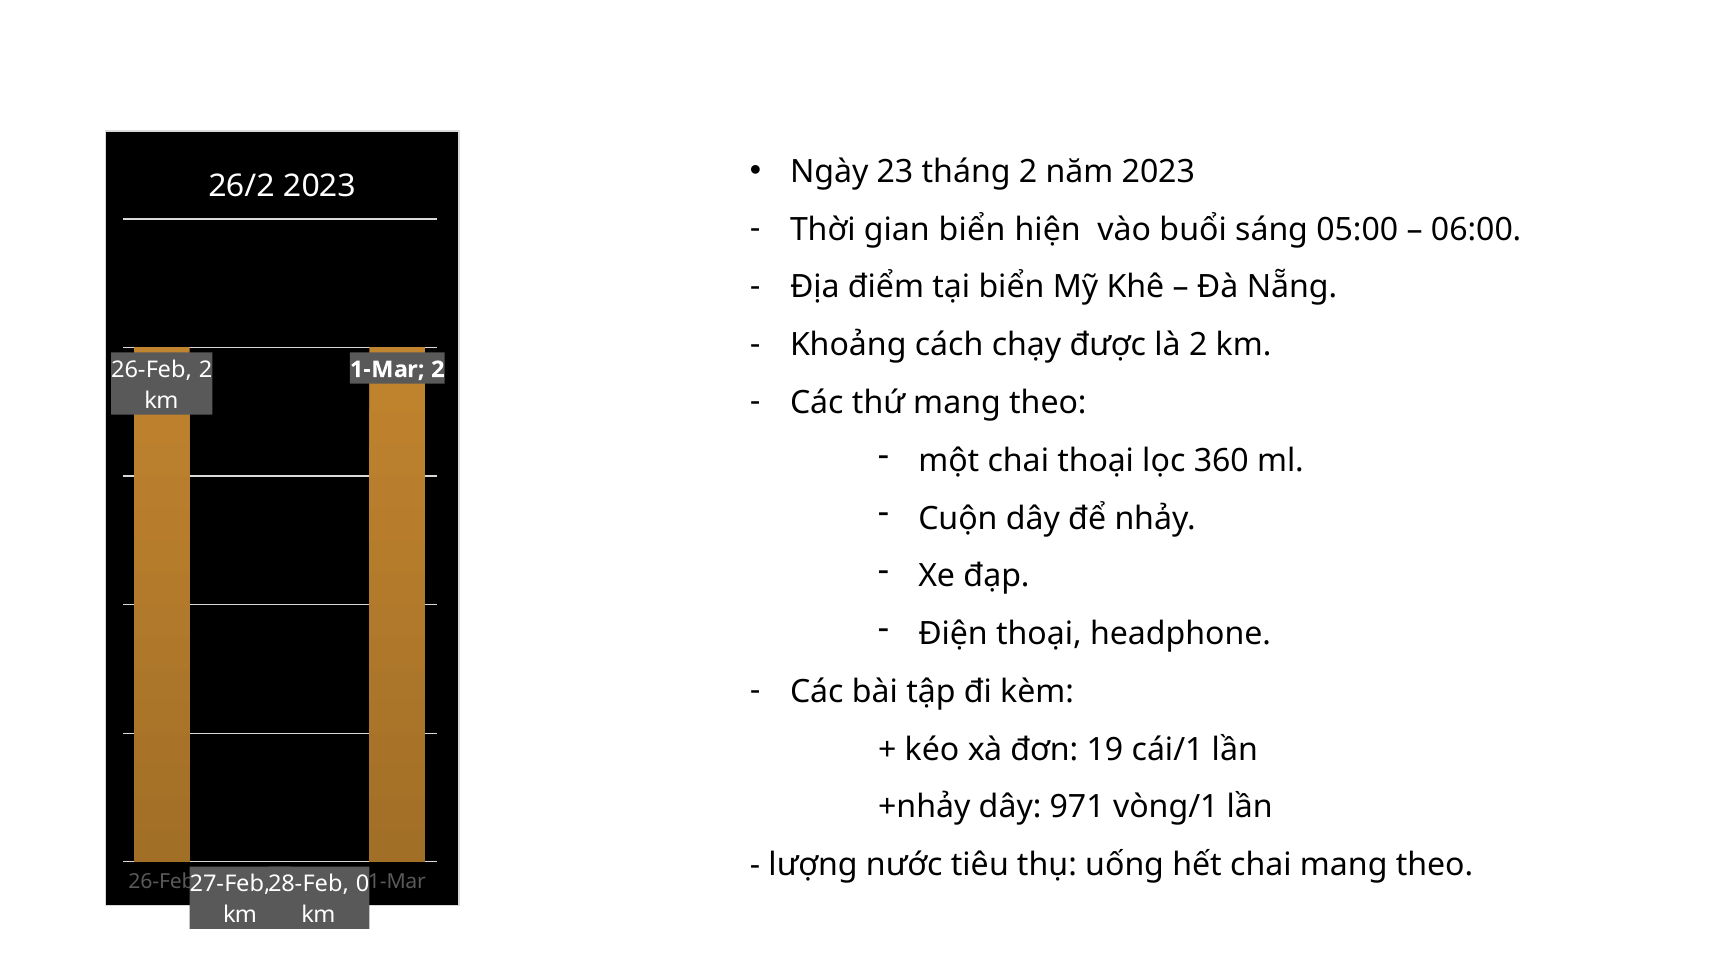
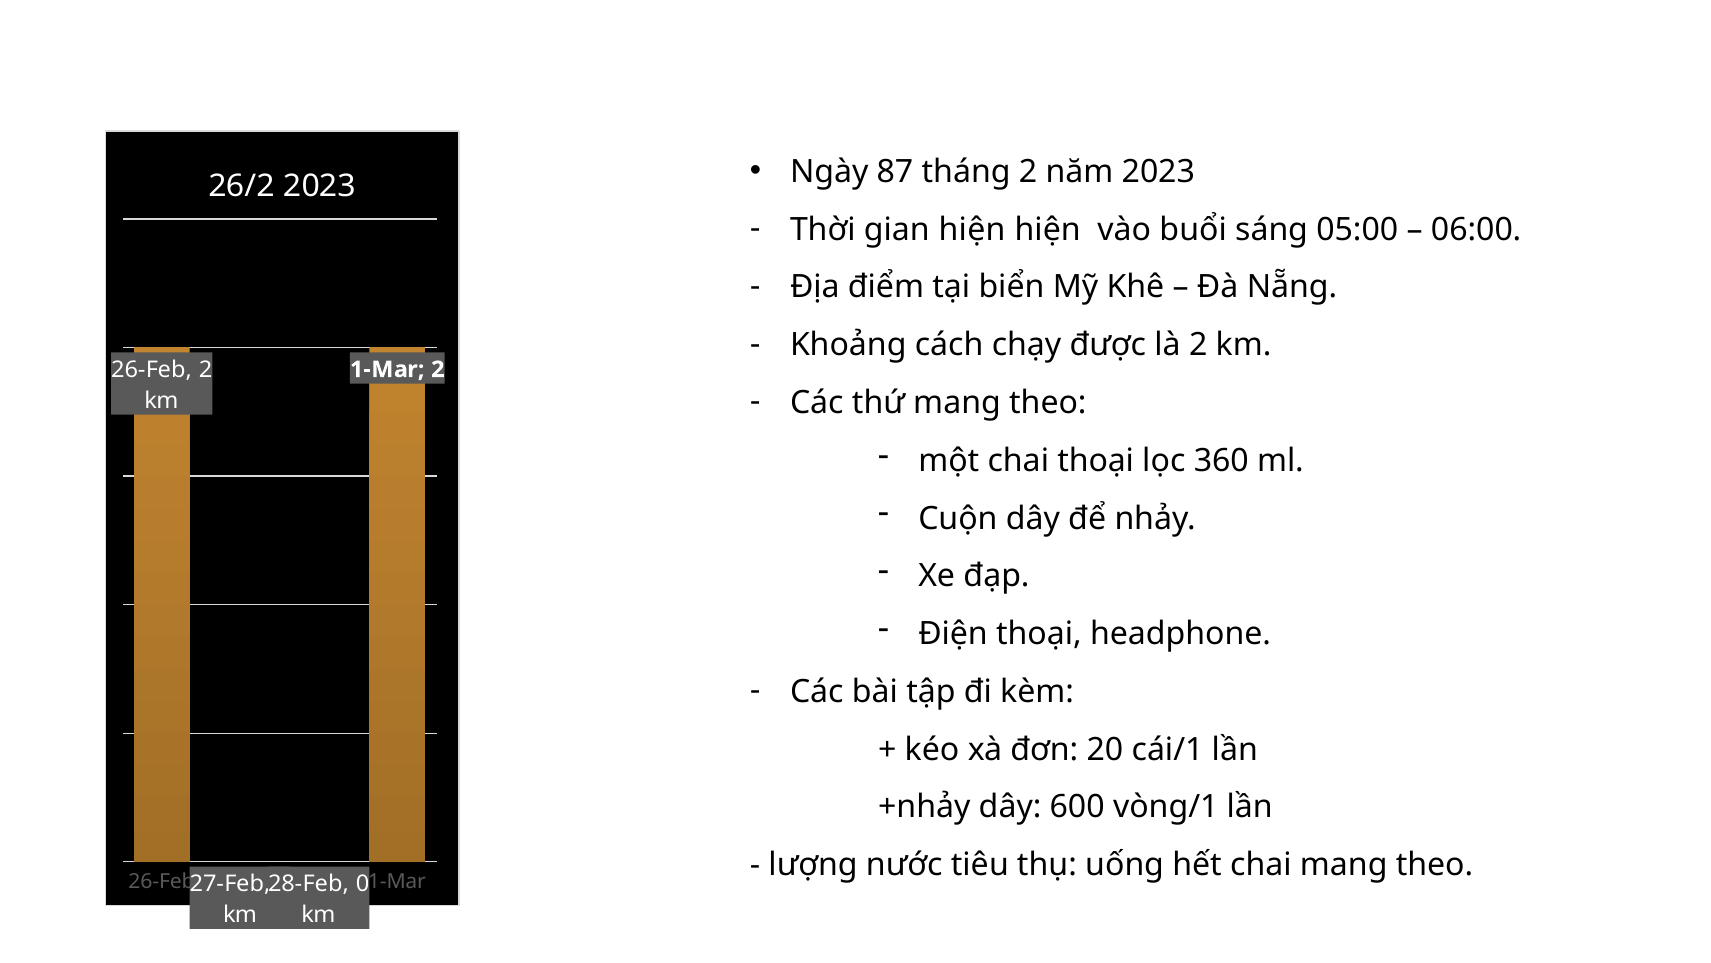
23: 23 -> 87
gian biển: biển -> hiện
19: 19 -> 20
971: 971 -> 600
